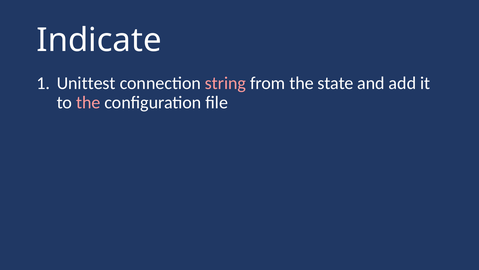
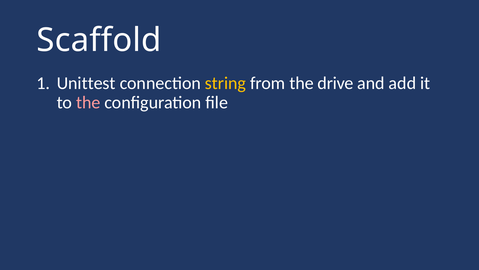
Indicate: Indicate -> Scaffold
string colour: pink -> yellow
state: state -> drive
